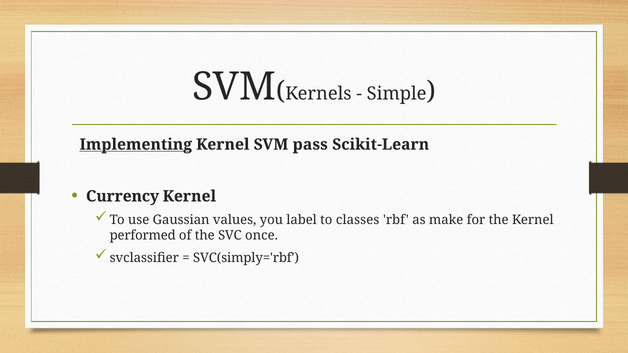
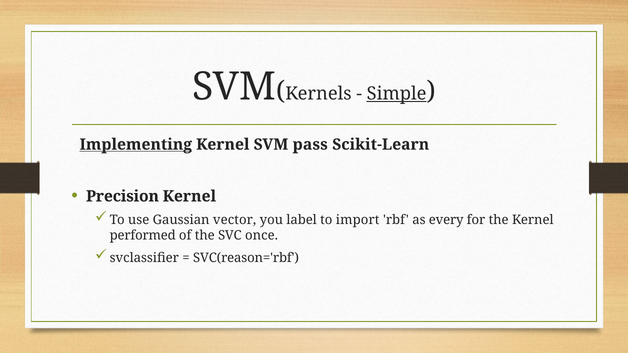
Simple underline: none -> present
Currency: Currency -> Precision
values: values -> vector
classes: classes -> import
make: make -> every
SVC(simply='rbf: SVC(simply='rbf -> SVC(reason='rbf
